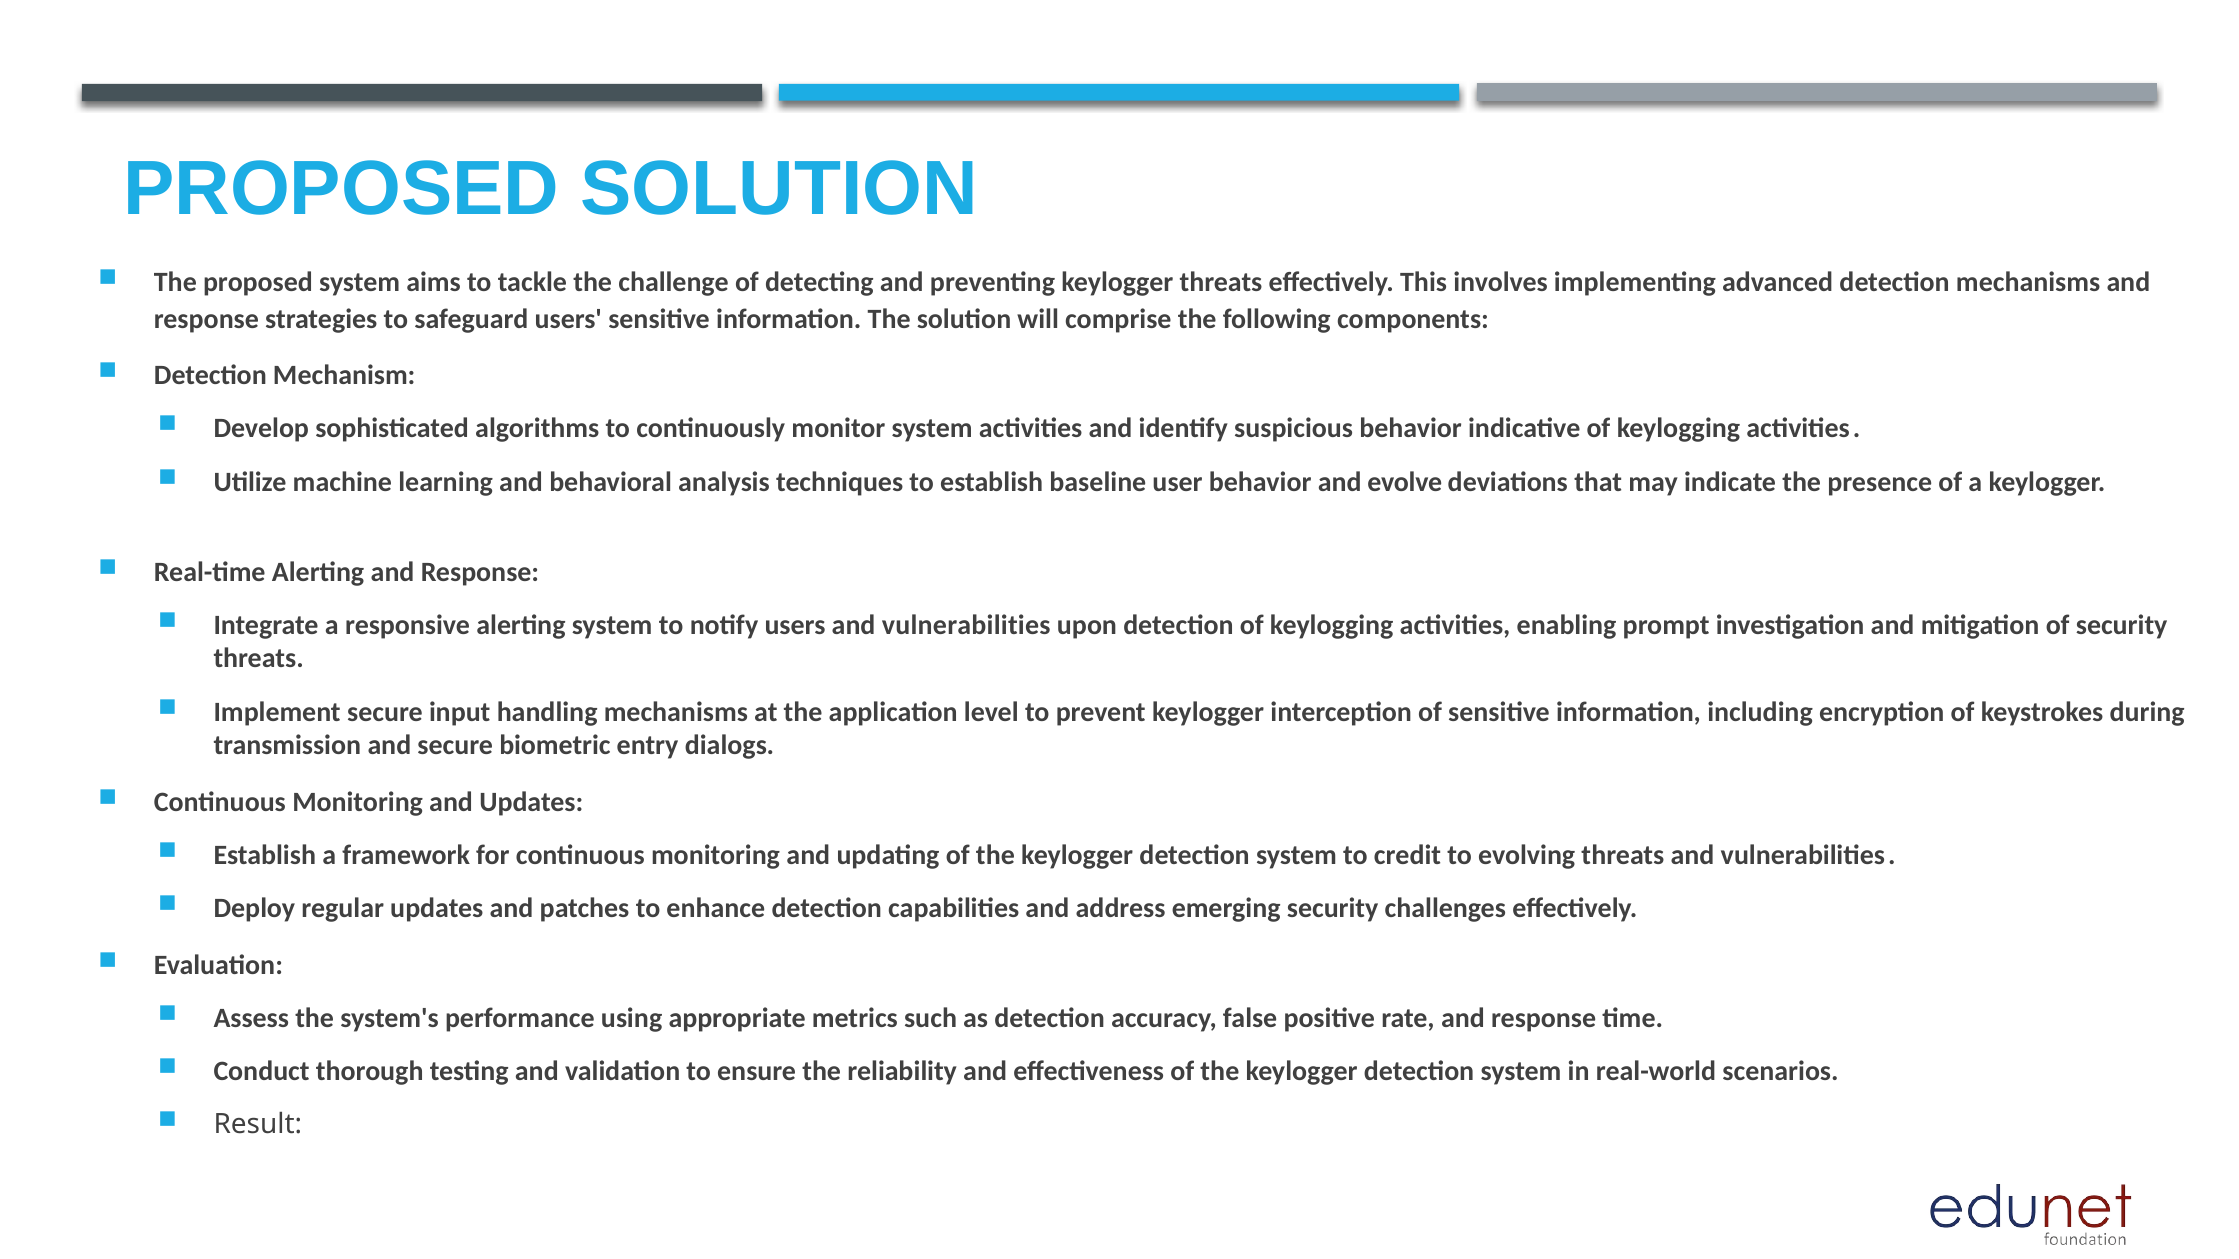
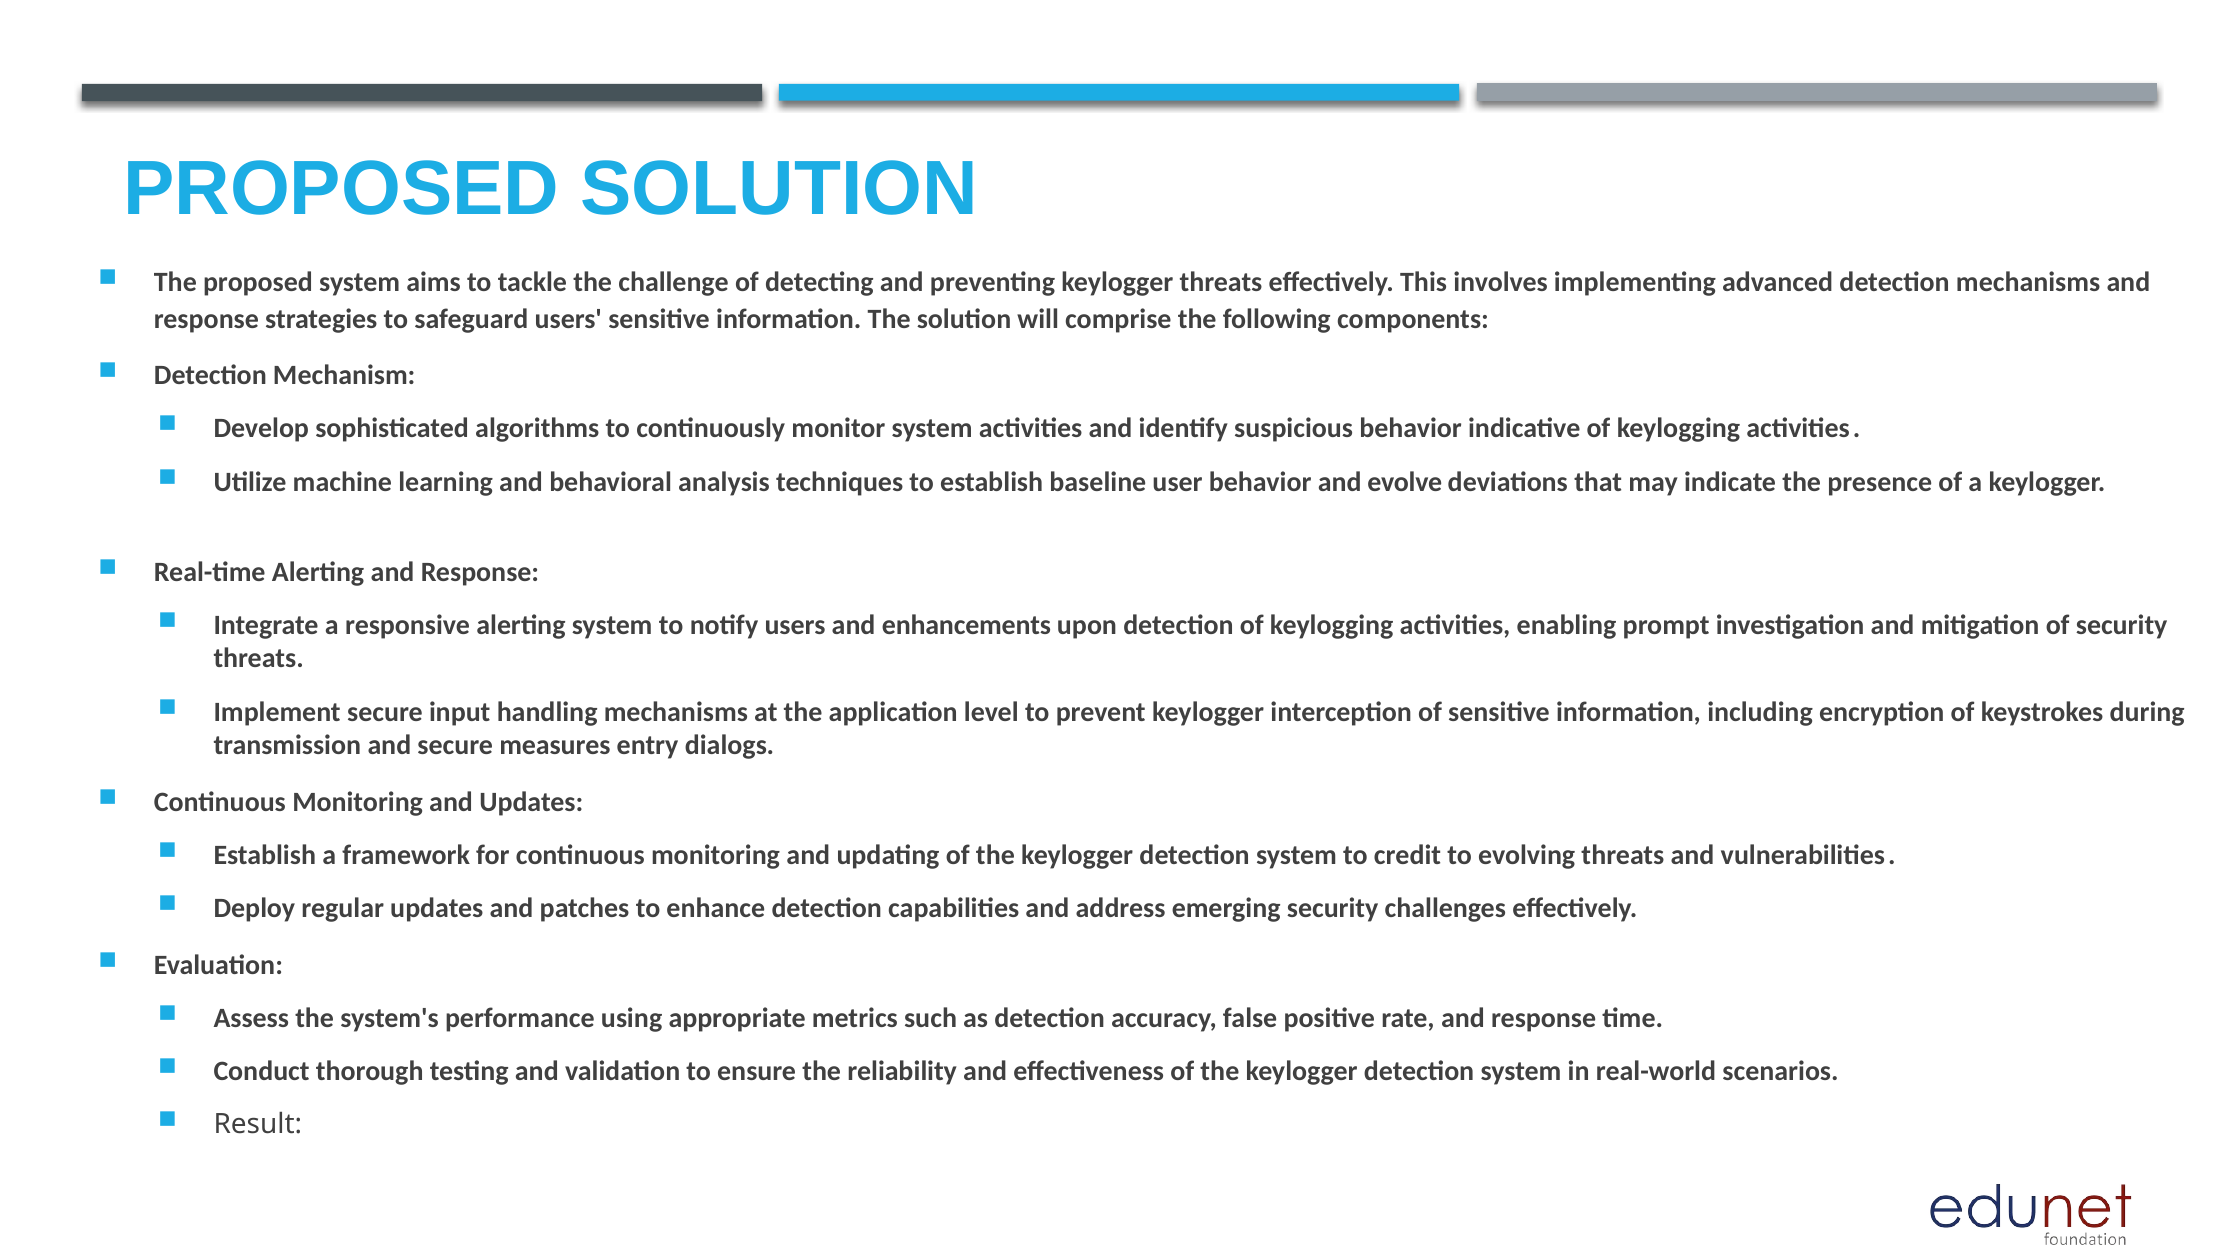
users and vulnerabilities: vulnerabilities -> enhancements
biometric: biometric -> measures
